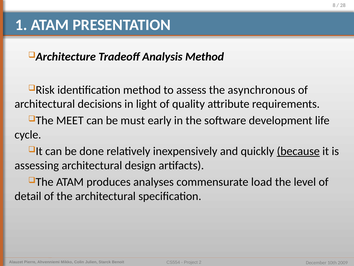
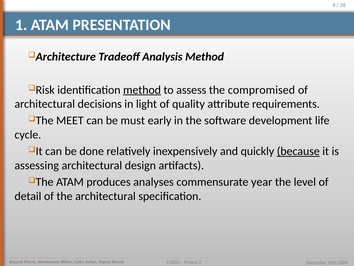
method at (142, 90) underline: none -> present
asynchronous: asynchronous -> compromised
load: load -> year
